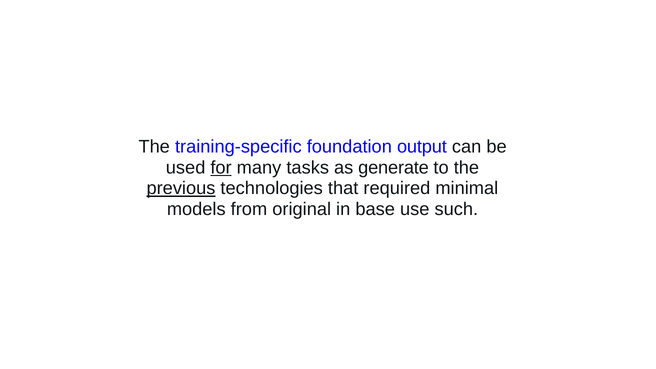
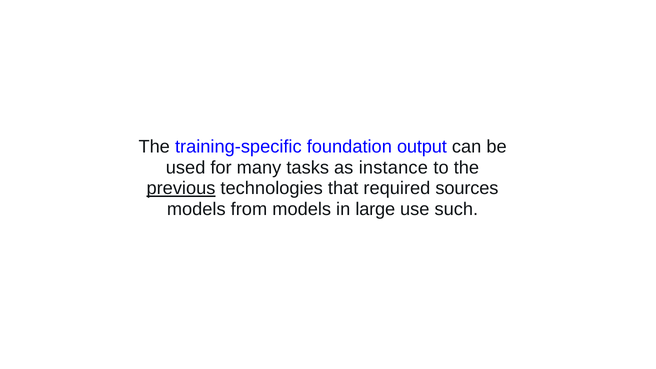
for underline: present -> none
generate: generate -> instance
minimal: minimal -> sources
from original: original -> models
base: base -> large
